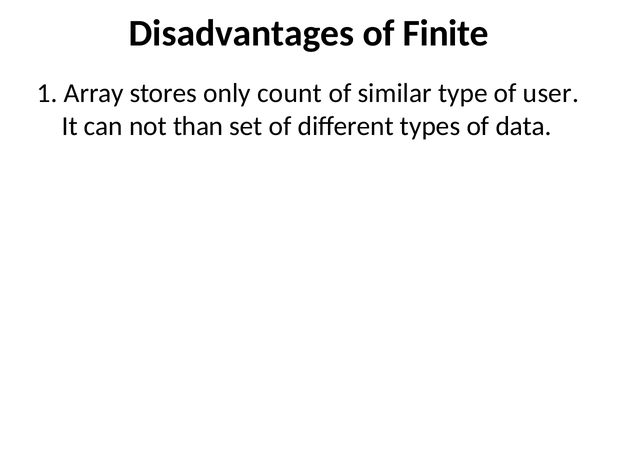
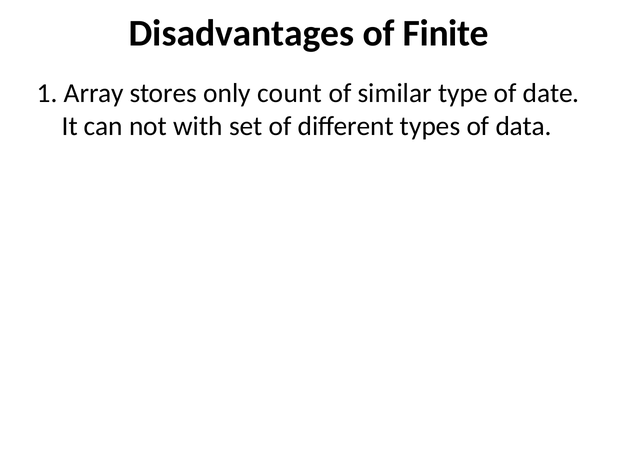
user: user -> date
than: than -> with
